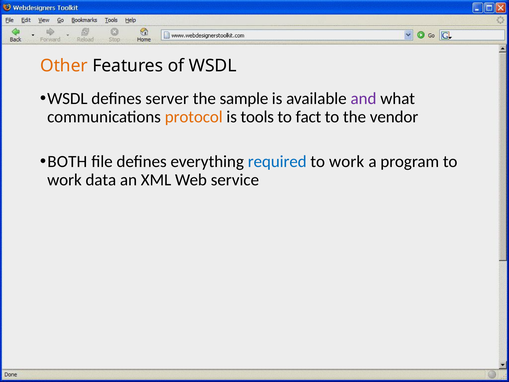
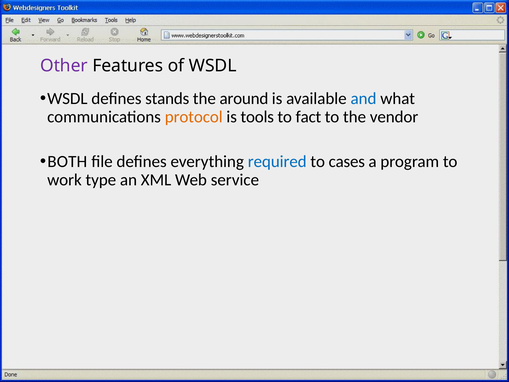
Other colour: orange -> purple
server: server -> stands
sample: sample -> around
and colour: purple -> blue
work at (347, 162): work -> cases
data: data -> type
